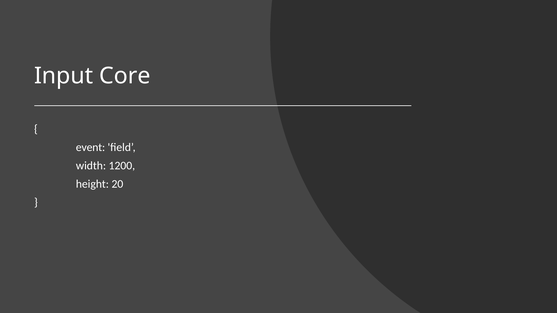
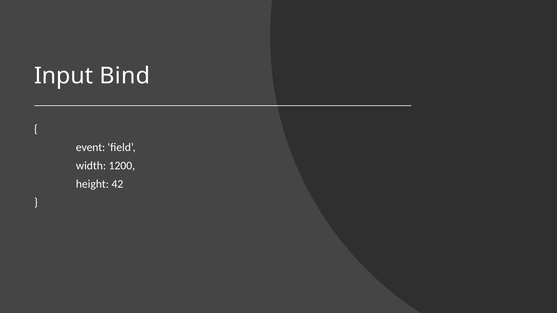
Core: Core -> Bind
20: 20 -> 42
